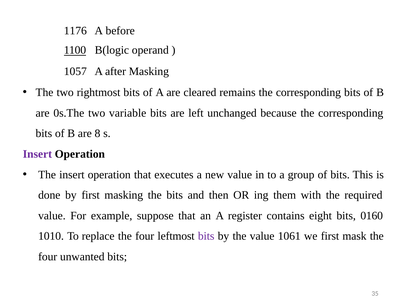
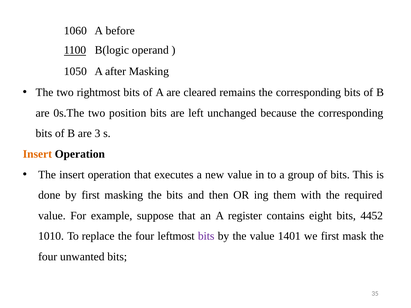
1176: 1176 -> 1060
1057: 1057 -> 1050
variable: variable -> position
8: 8 -> 3
Insert at (37, 154) colour: purple -> orange
0160: 0160 -> 4452
1061: 1061 -> 1401
